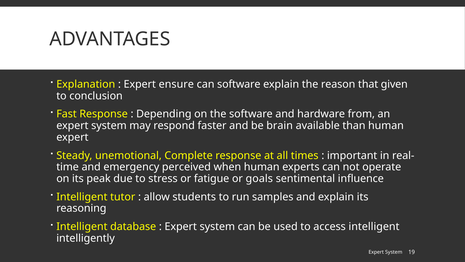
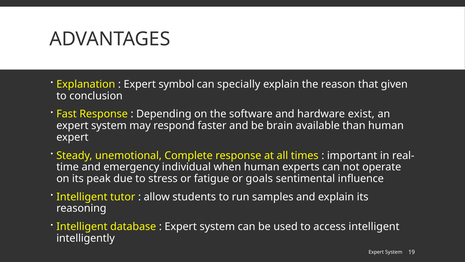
ensure: ensure -> symbol
can software: software -> specially
from: from -> exist
perceived: perceived -> individual
